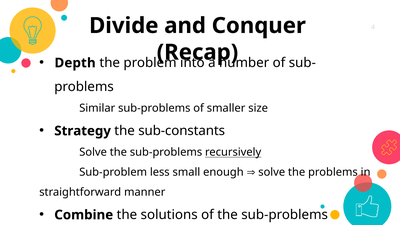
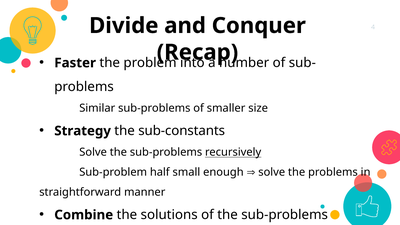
Depth: Depth -> Faster
less: less -> half
